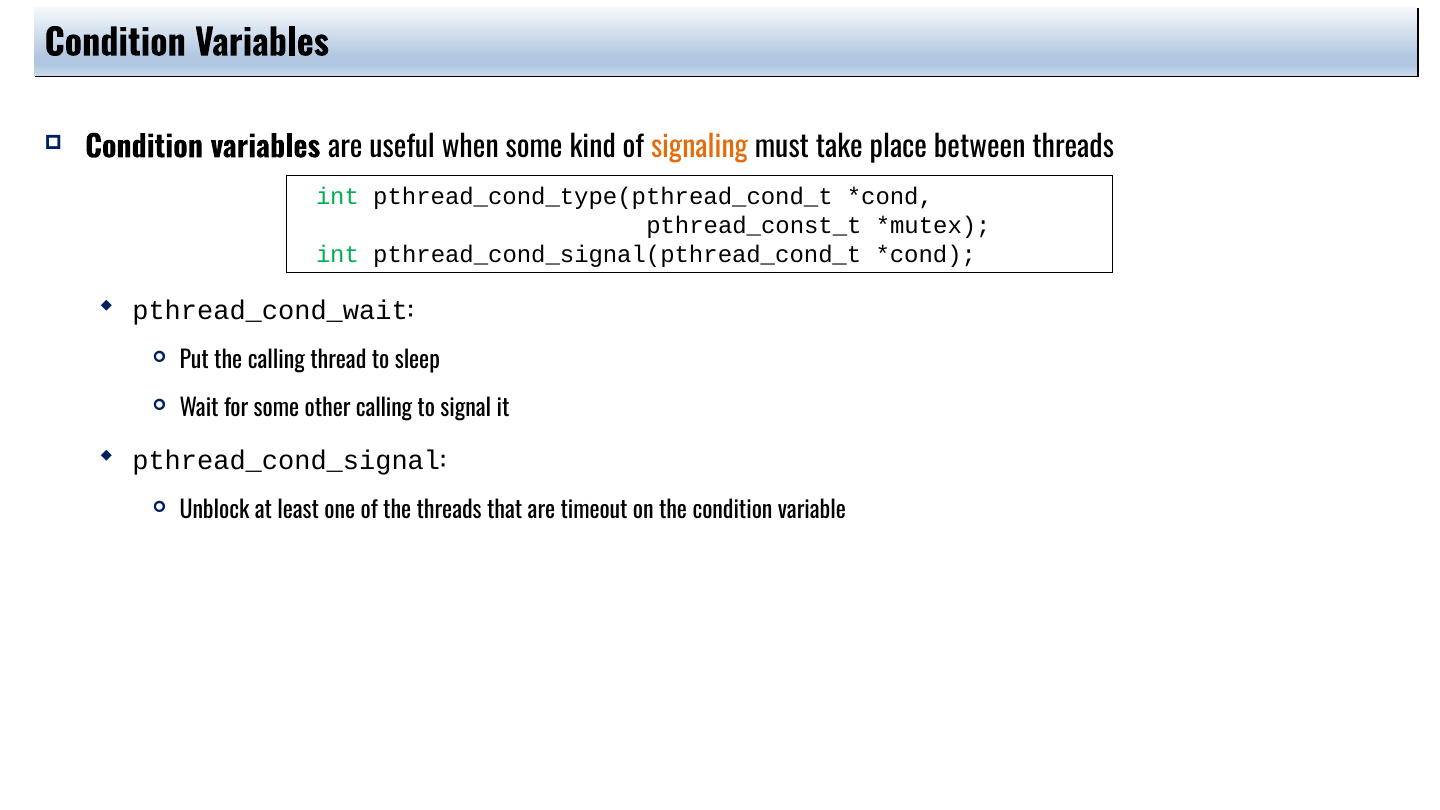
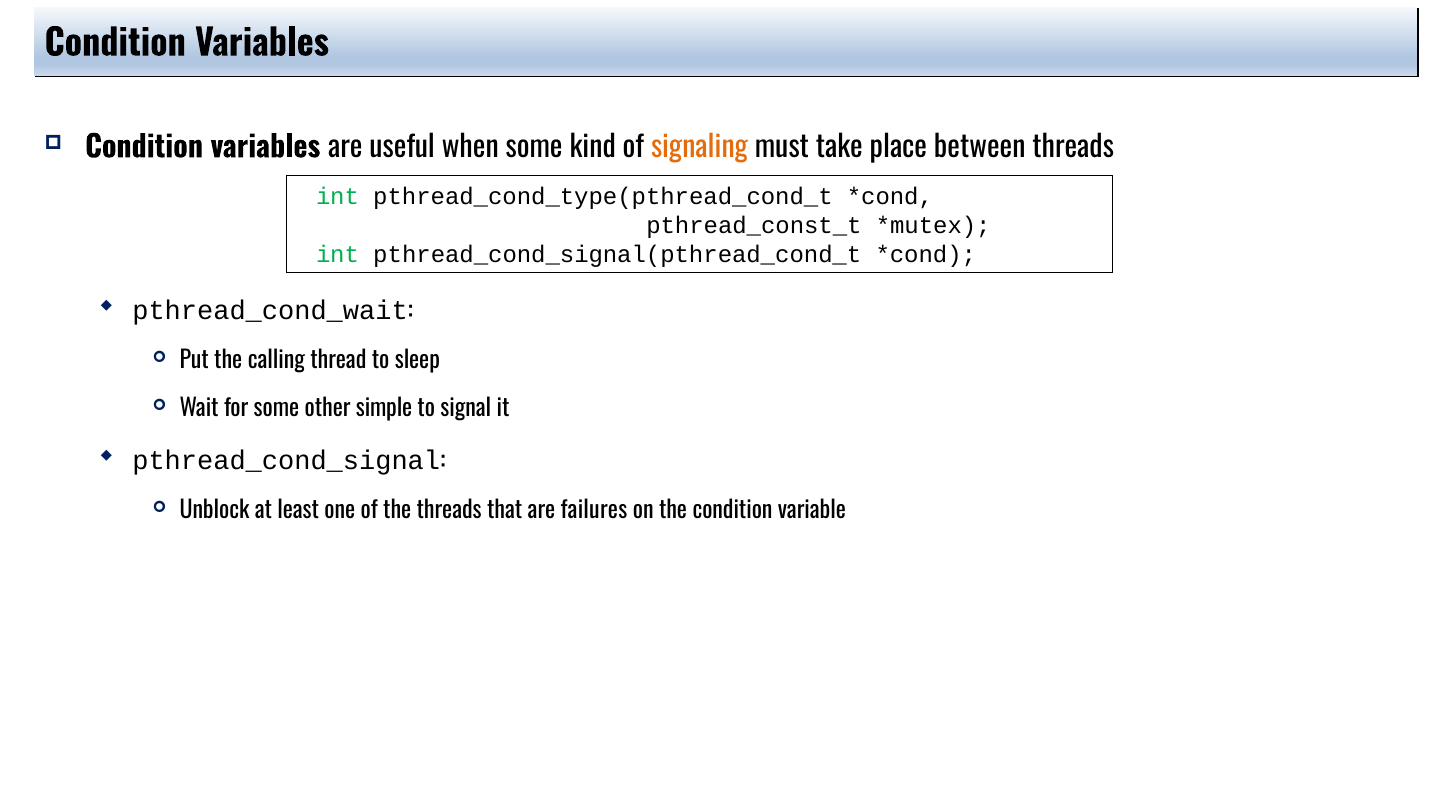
other calling: calling -> simple
timeout: timeout -> failures
